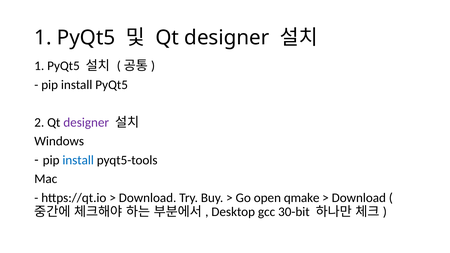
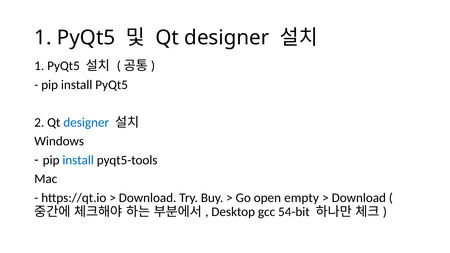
designer at (86, 122) colour: purple -> blue
qmake: qmake -> empty
30-bit: 30-bit -> 54-bit
